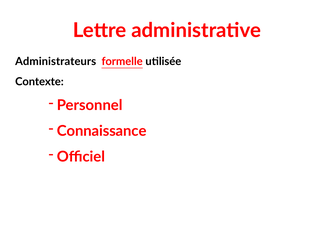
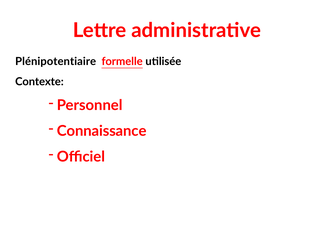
Administrateurs: Administrateurs -> Plénipotentiaire
